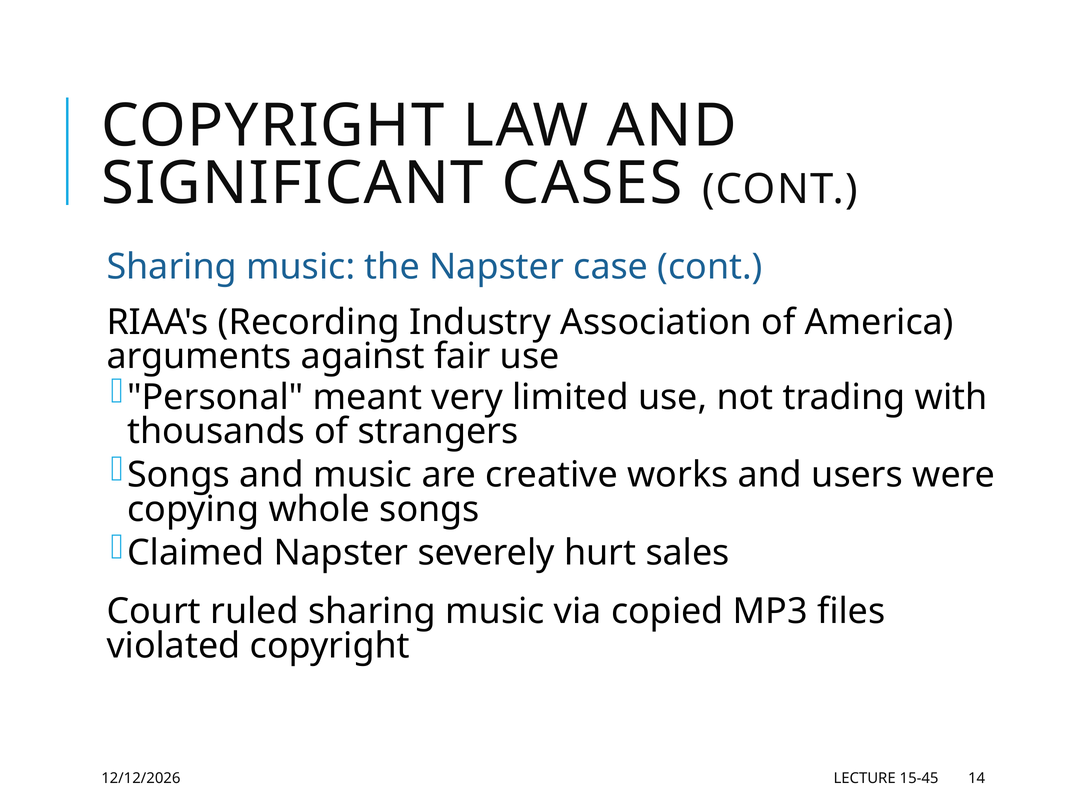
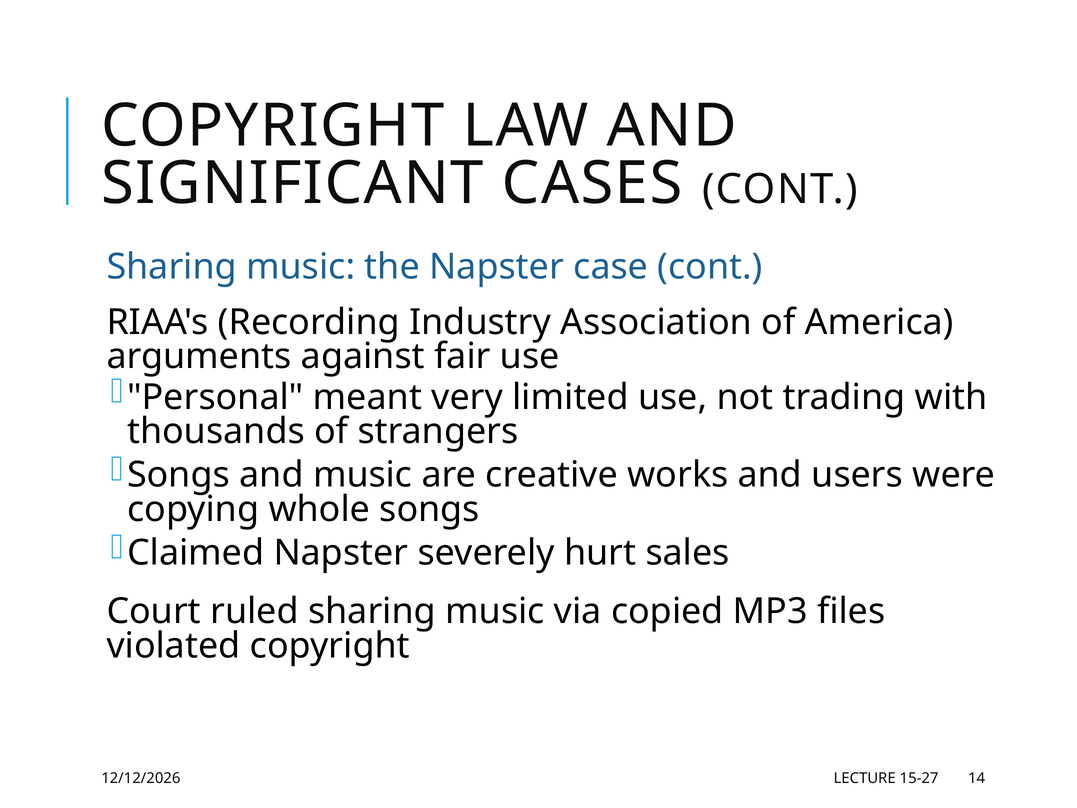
15-45: 15-45 -> 15-27
